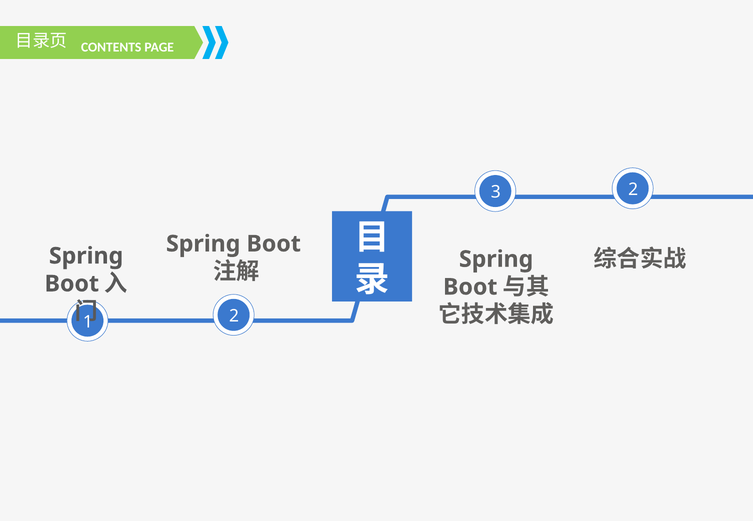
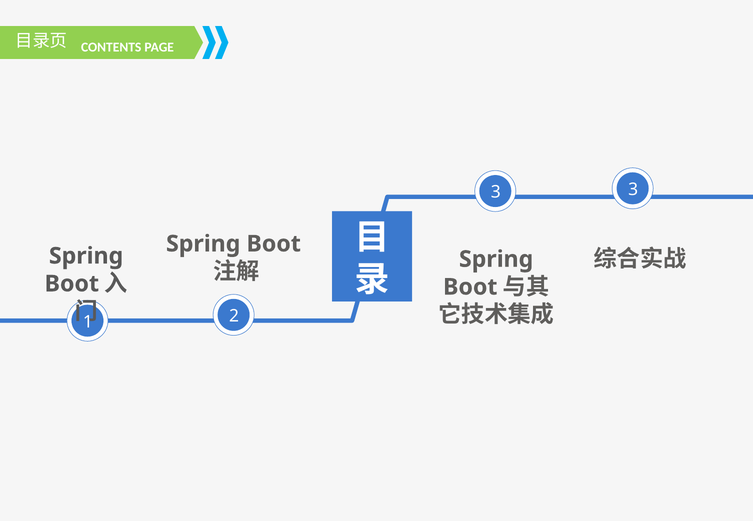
3 2: 2 -> 3
